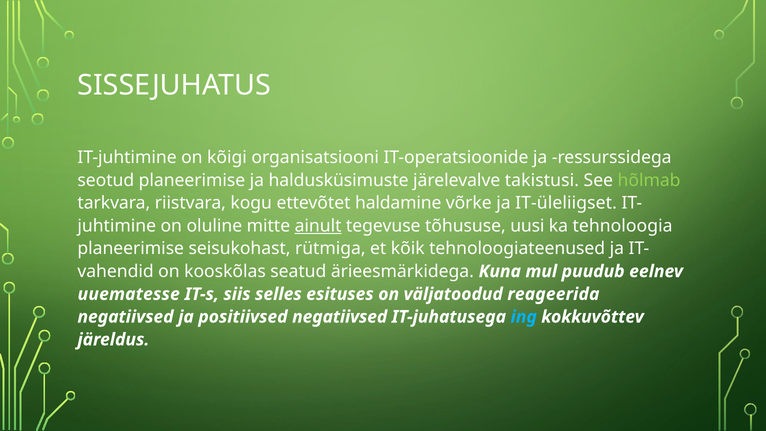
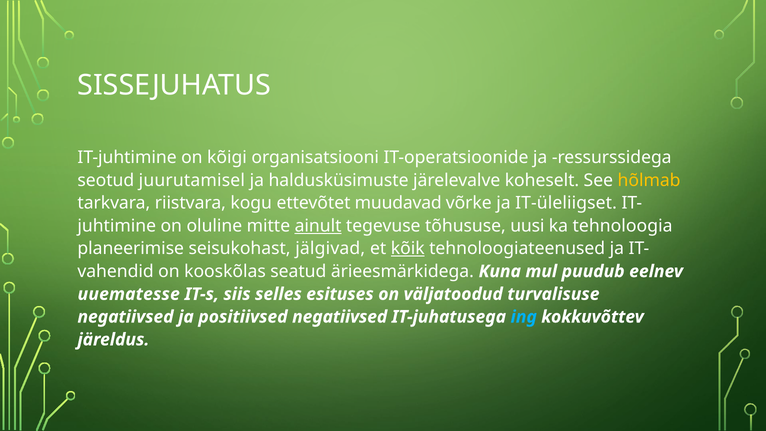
seotud planeerimise: planeerimise -> juurutamisel
takistusi: takistusi -> koheselt
hõlmab colour: light green -> yellow
haldamine: haldamine -> muudavad
rütmiga: rütmiga -> jälgivad
kõik underline: none -> present
reageerida: reageerida -> turvalisuse
